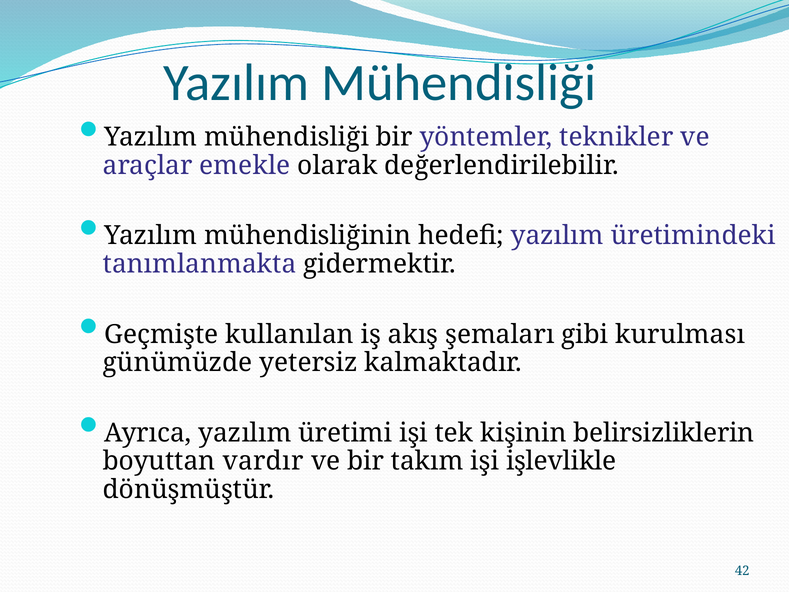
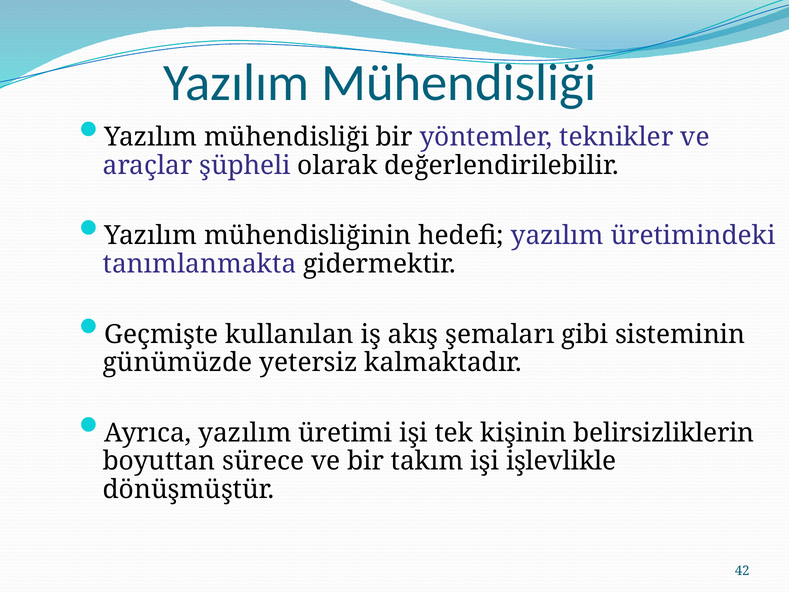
emekle: emekle -> şüpheli
kurulması: kurulması -> sisteminin
vardır: vardır -> sürece
